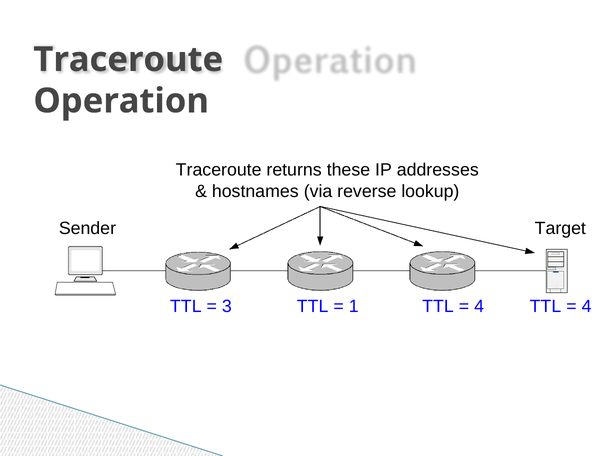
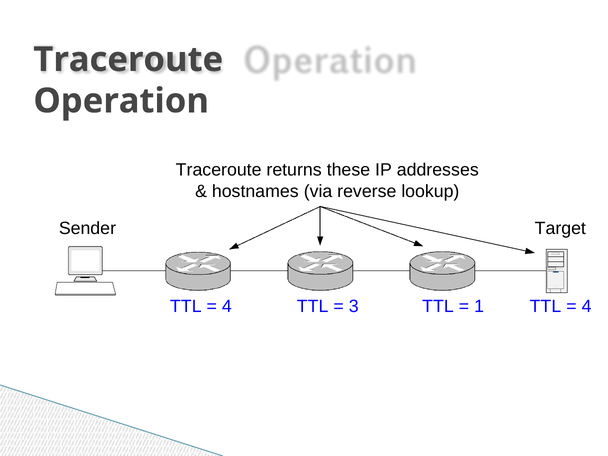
3 at (227, 306): 3 -> 4
1: 1 -> 3
4 at (479, 306): 4 -> 1
